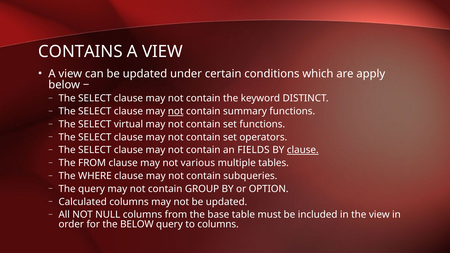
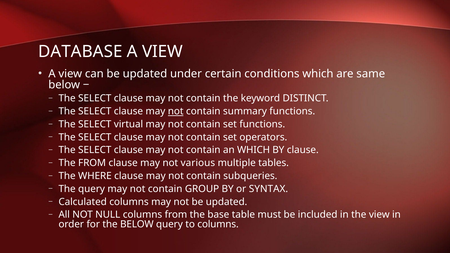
CONTAINS: CONTAINS -> DATABASE
apply: apply -> same
an FIELDS: FIELDS -> WHICH
clause at (303, 150) underline: present -> none
OPTION: OPTION -> SYNTAX
